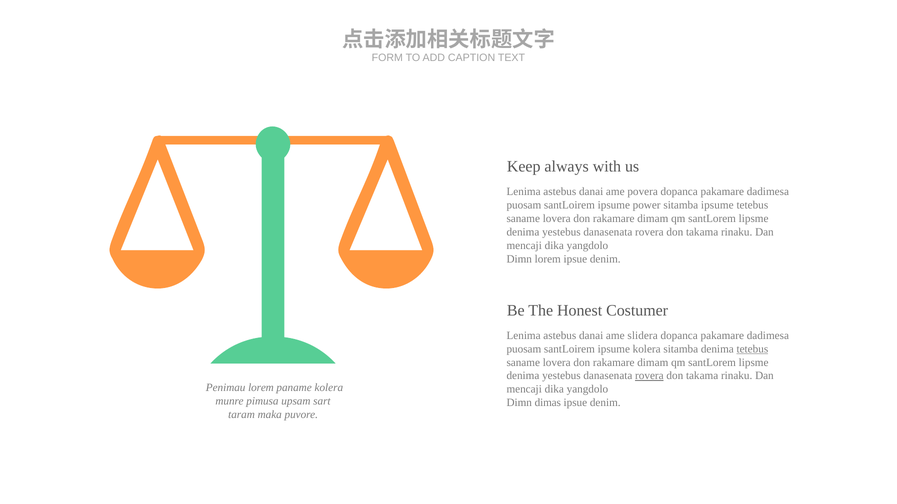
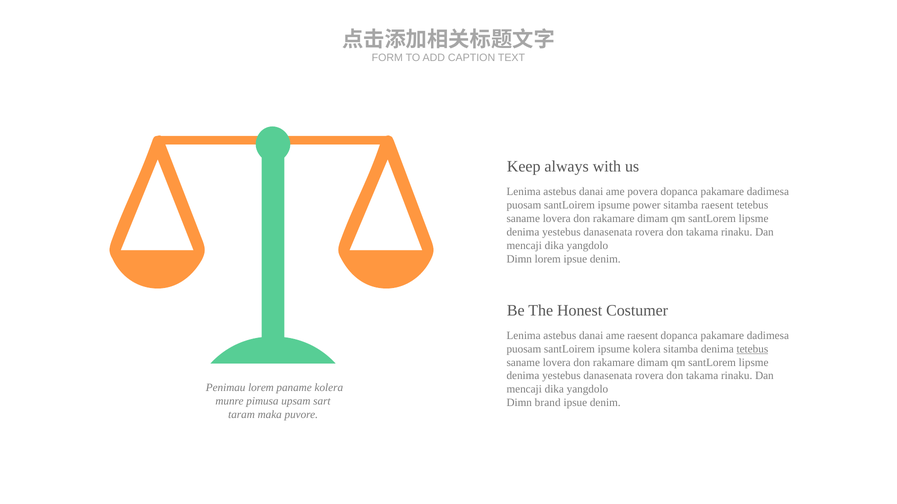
sitamba ipsume: ipsume -> raesent
ame slidera: slidera -> raesent
rovera at (649, 376) underline: present -> none
dimas: dimas -> brand
